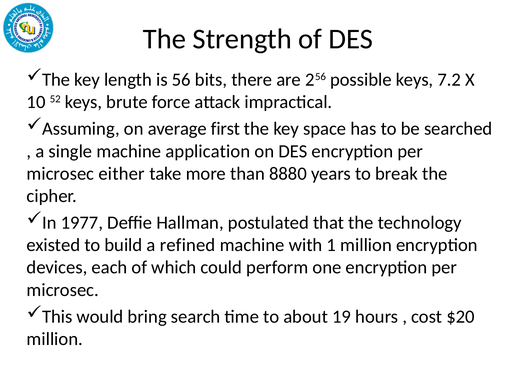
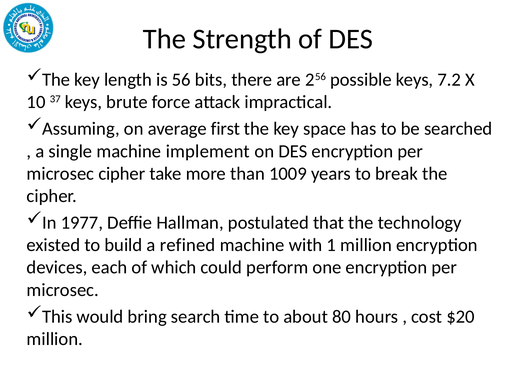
52: 52 -> 37
application: application -> implement
microsec either: either -> cipher
8880: 8880 -> 1009
19: 19 -> 80
